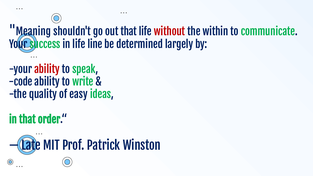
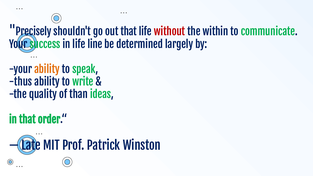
Meaning: Meaning -> Precisely
ability at (47, 70) colour: red -> orange
code: code -> thus
easy: easy -> than
